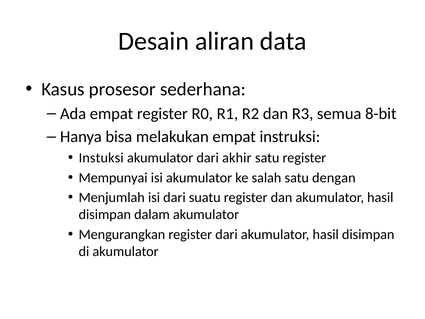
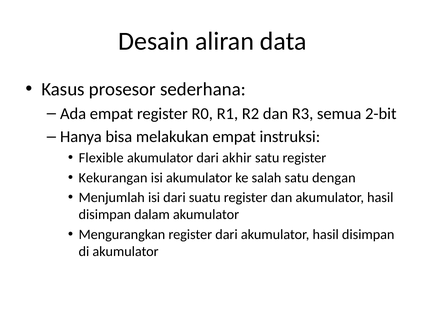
8-bit: 8-bit -> 2-bit
Instuksi: Instuksi -> Flexible
Mempunyai: Mempunyai -> Kekurangan
